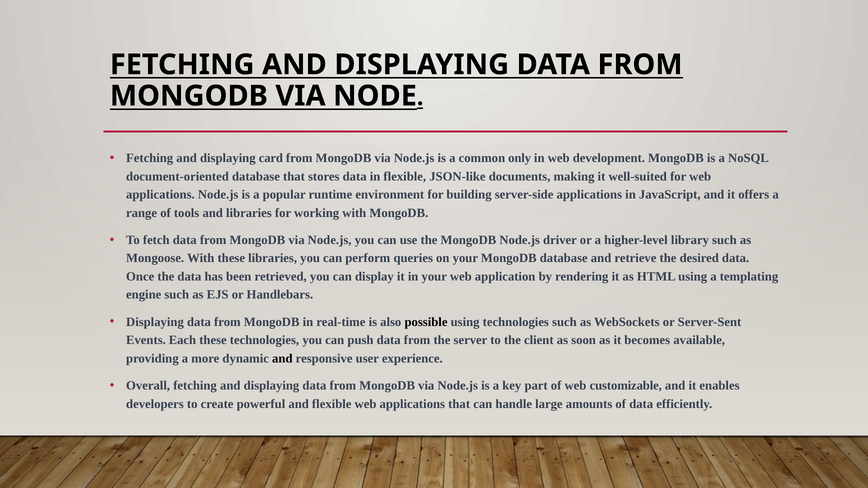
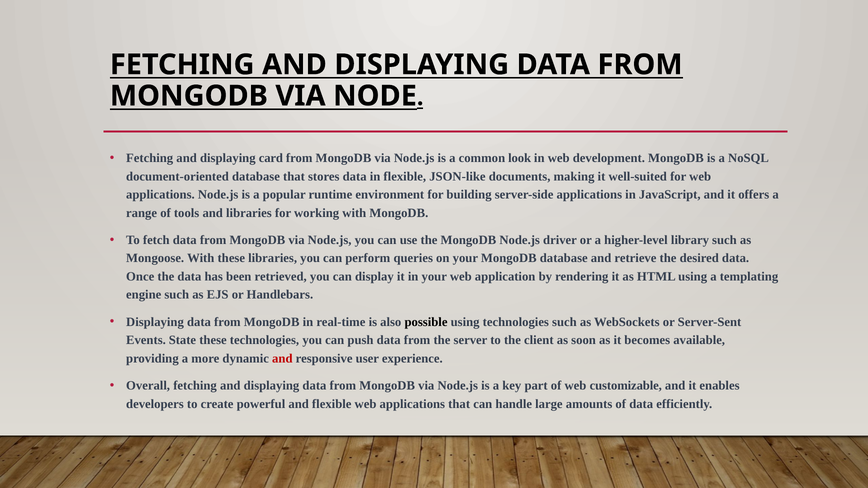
only: only -> look
Each: Each -> State
and at (282, 359) colour: black -> red
